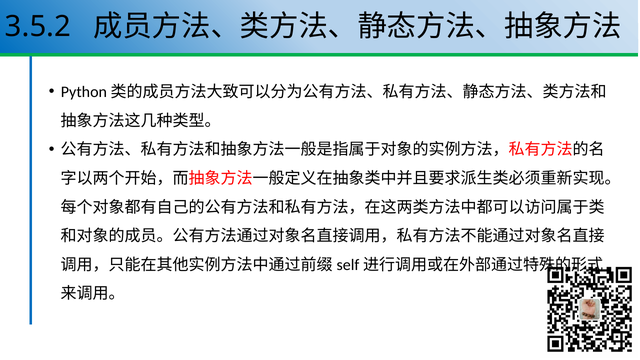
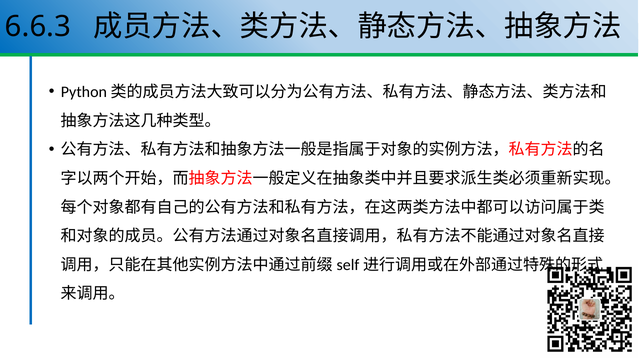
3.5.2: 3.5.2 -> 6.6.3
